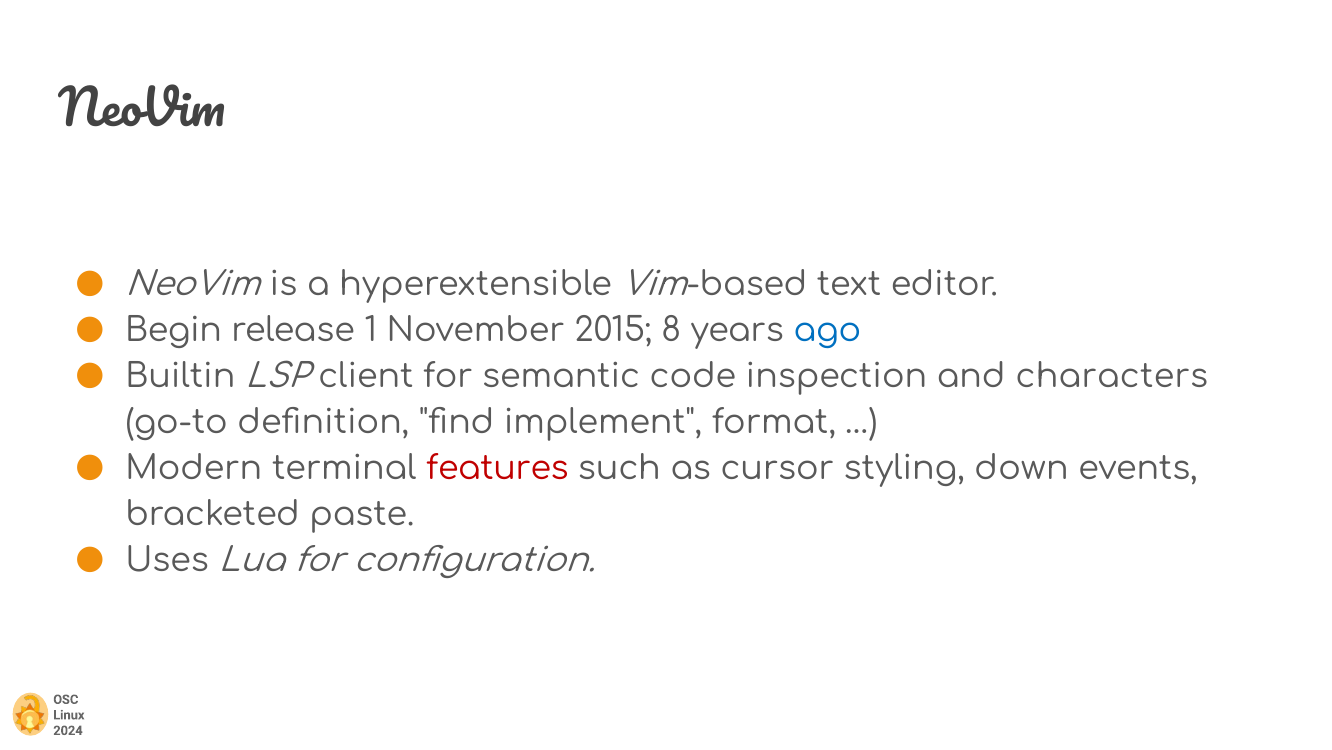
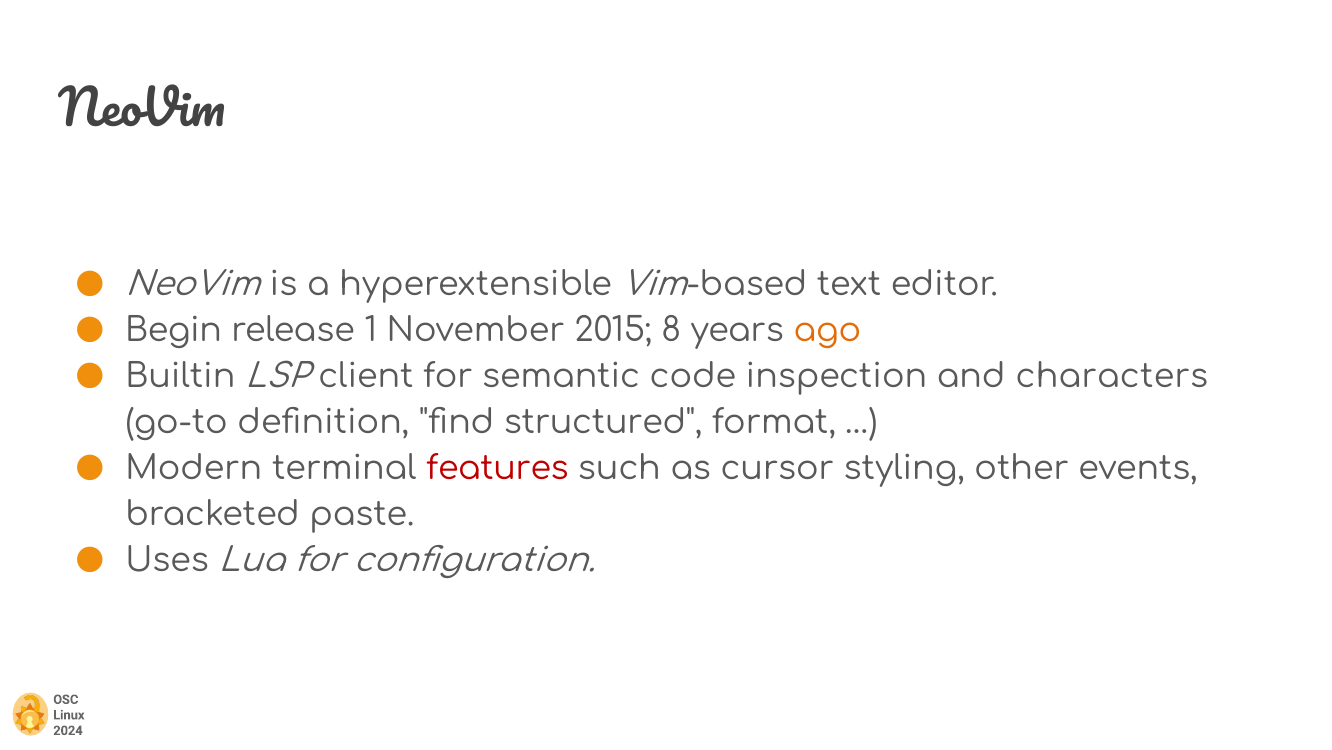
ago colour: blue -> orange
implement: implement -> structured
down: down -> other
